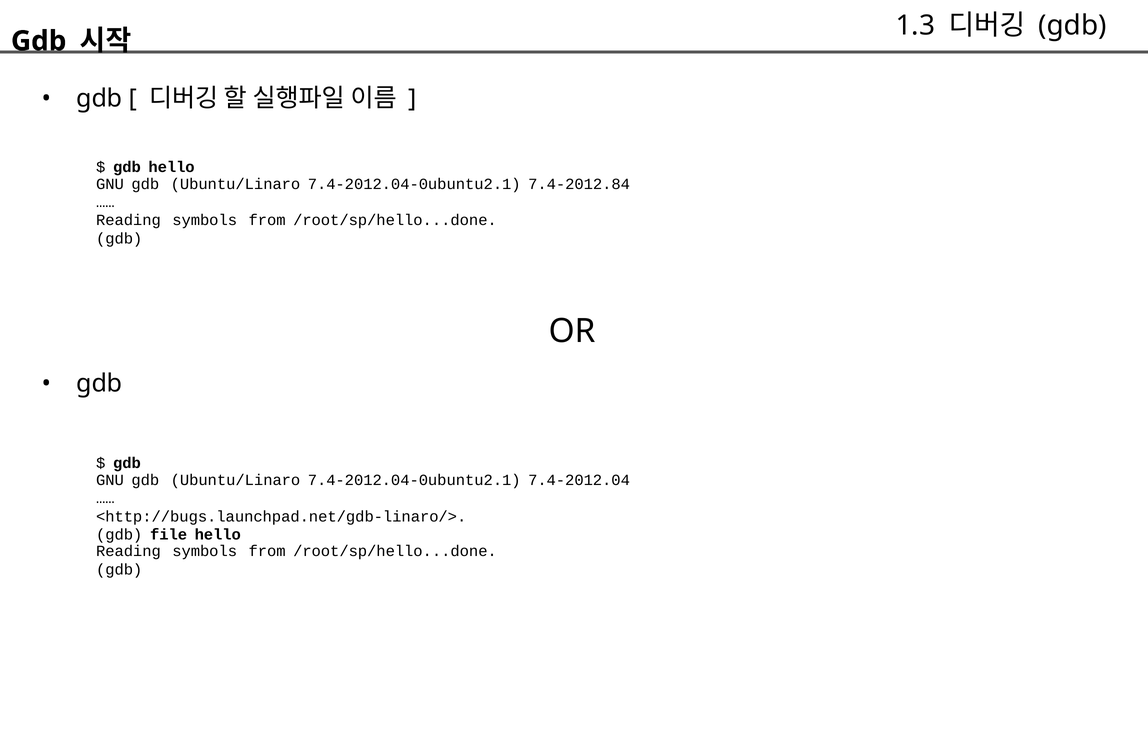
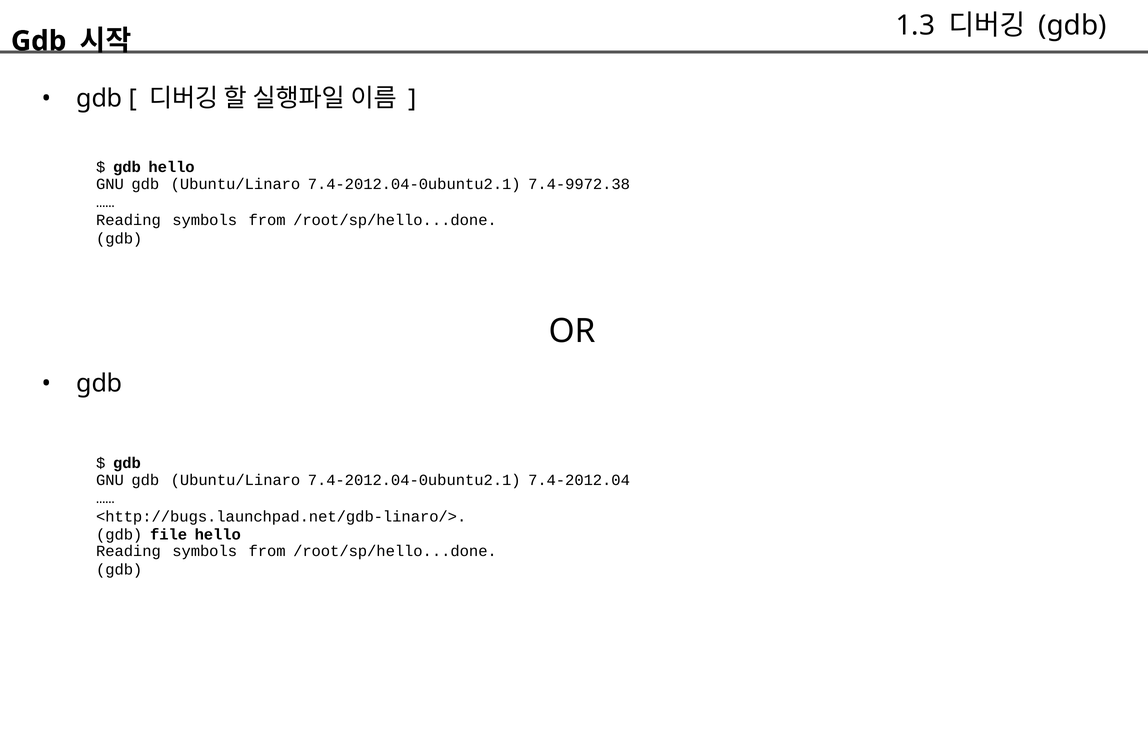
7.4-2012.84: 7.4-2012.84 -> 7.4-9972.38
